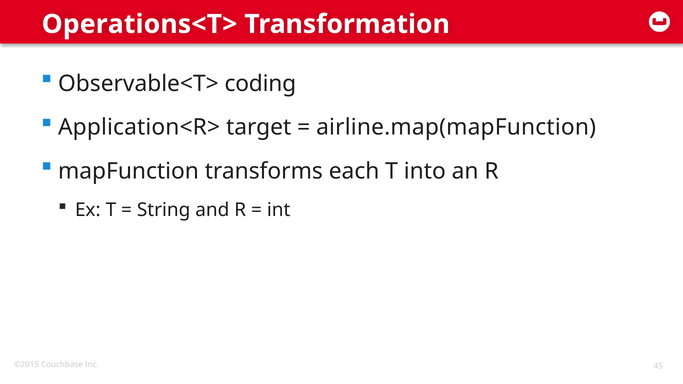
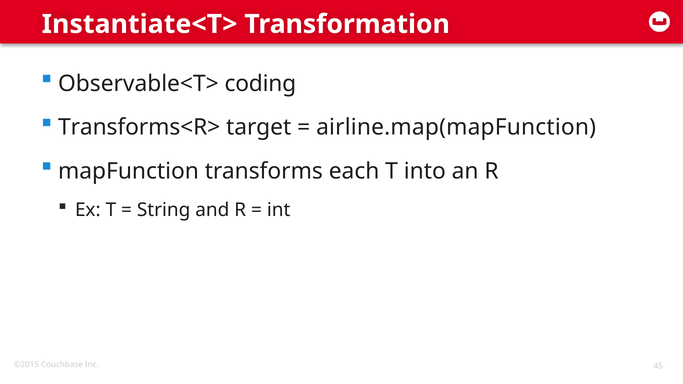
Operations<T>: Operations<T> -> Instantiate<T>
Application<R>: Application<R> -> Transforms<R>
